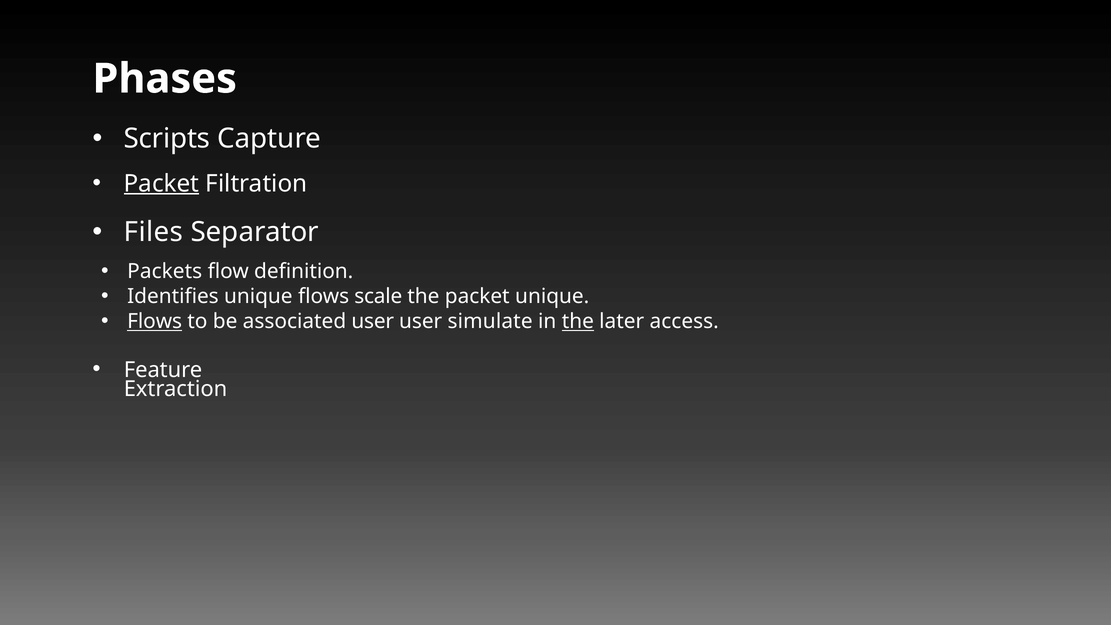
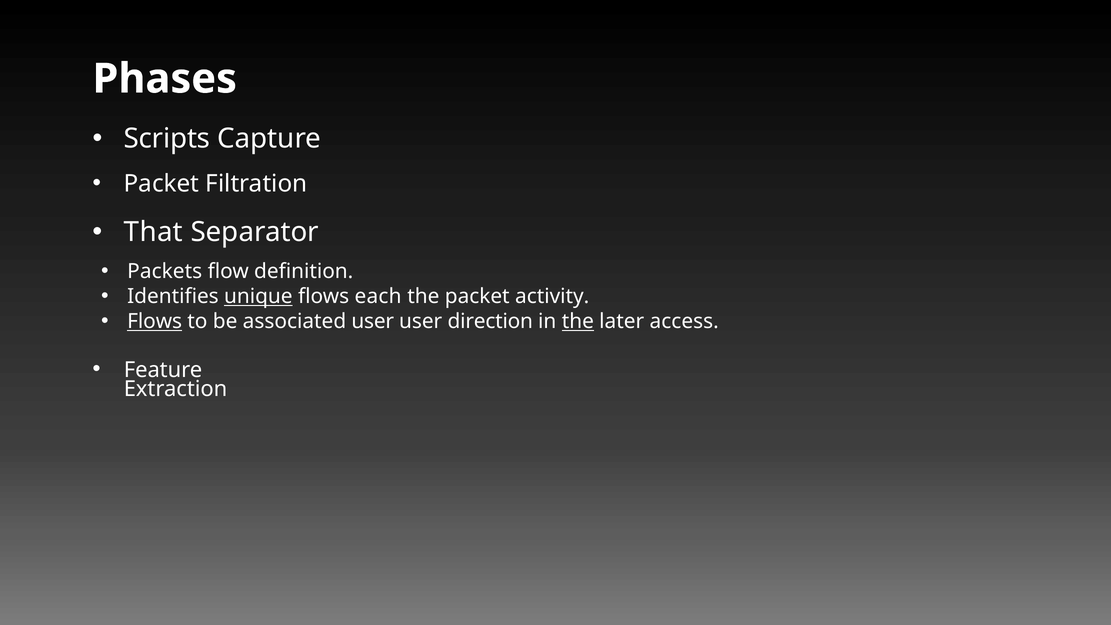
Packet at (161, 183) underline: present -> none
Files: Files -> That
unique at (258, 296) underline: none -> present
scale: scale -> each
packet unique: unique -> activity
simulate: simulate -> direction
